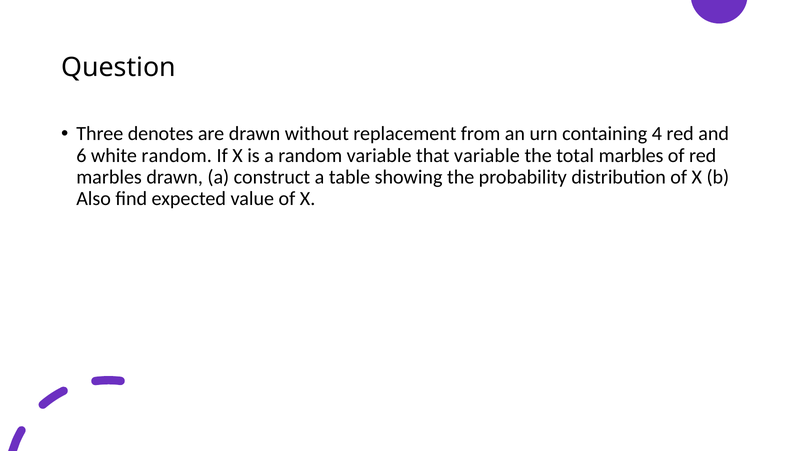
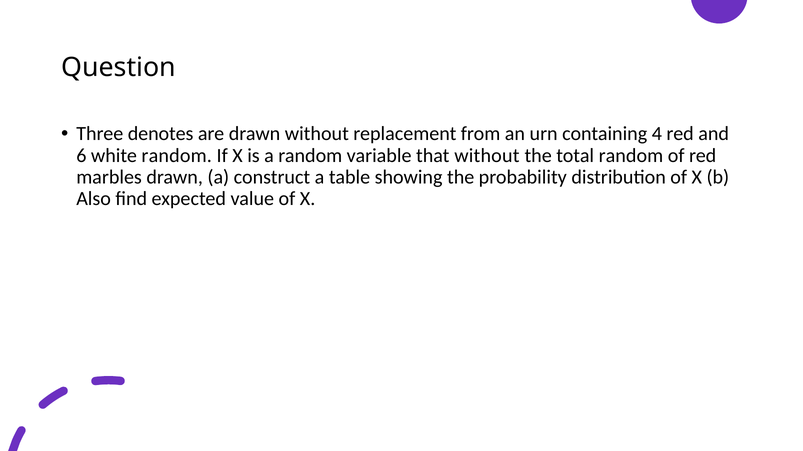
that variable: variable -> without
total marbles: marbles -> random
